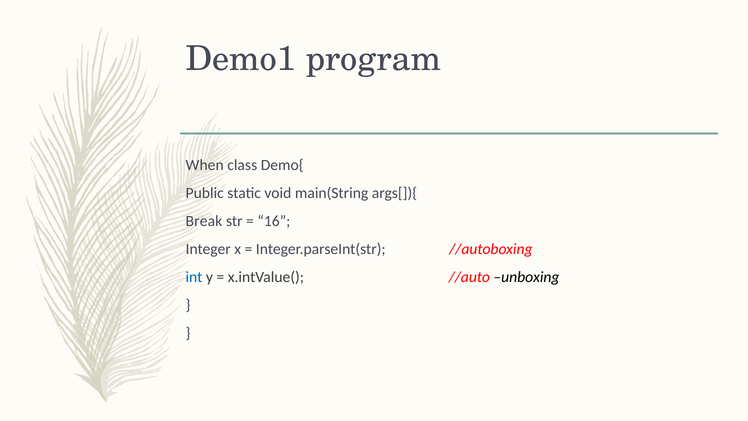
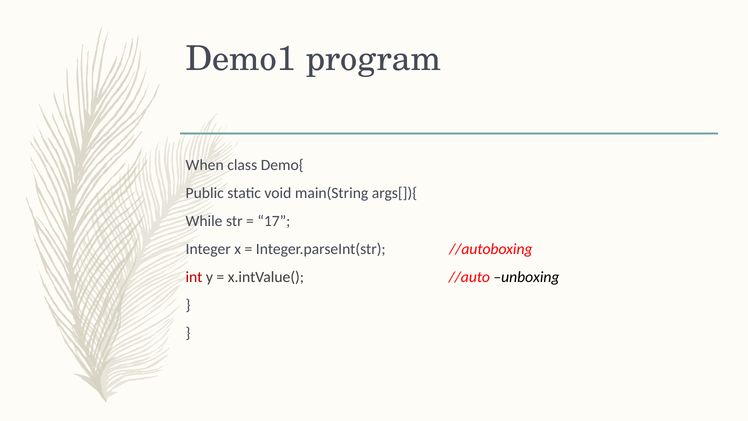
Break: Break -> While
16: 16 -> 17
int colour: blue -> red
